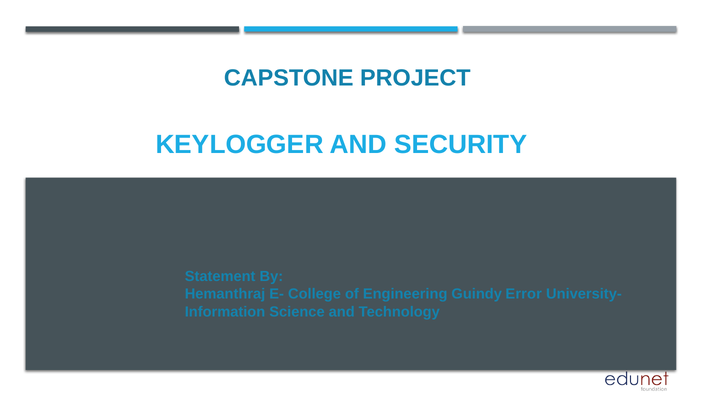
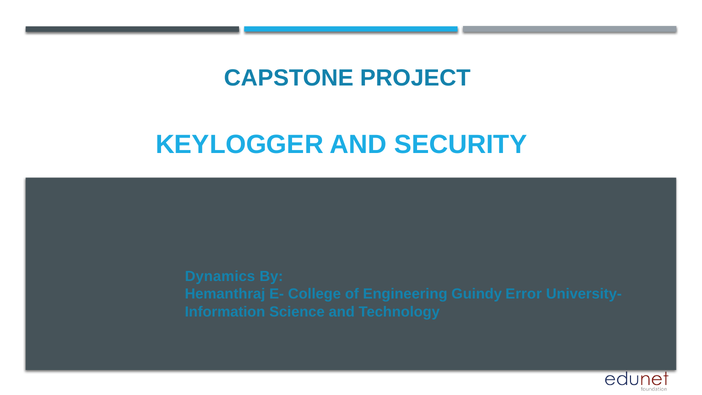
Statement: Statement -> Dynamics
